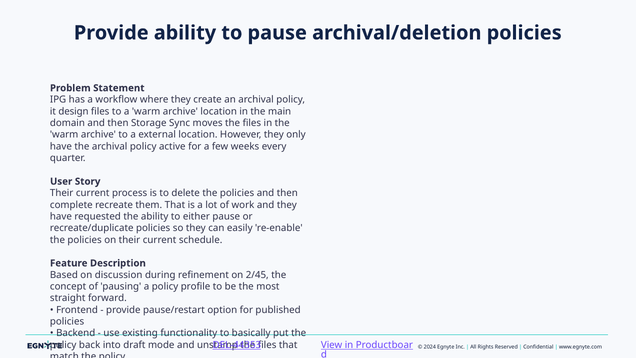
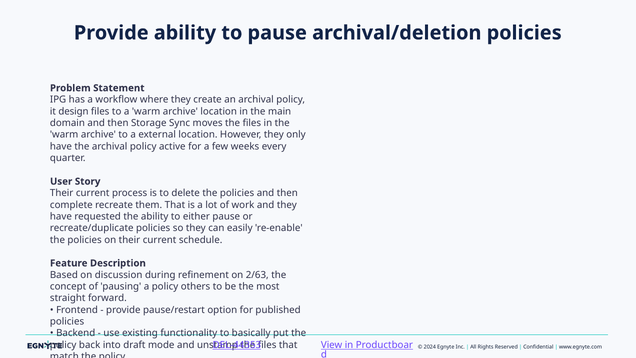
2/45: 2/45 -> 2/63
profile: profile -> others
